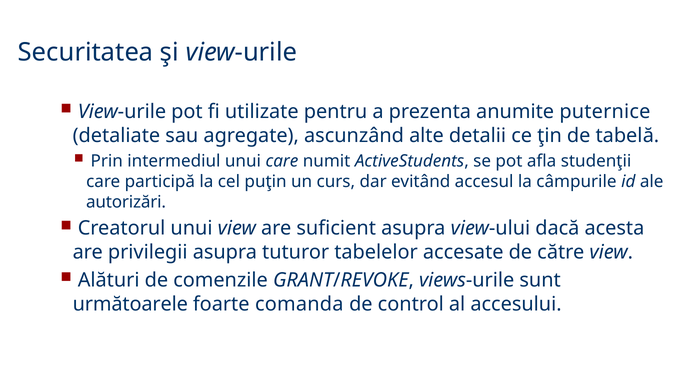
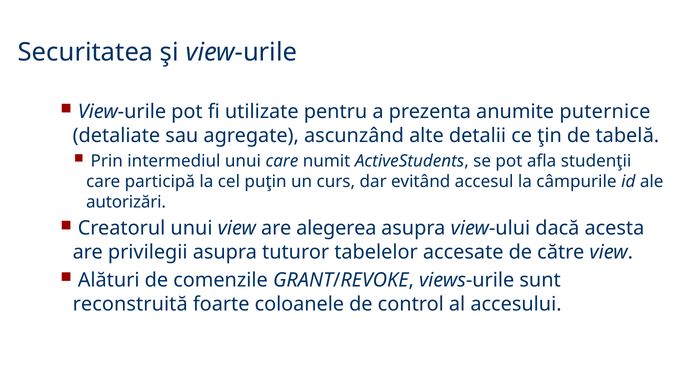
suficient: suficient -> alegerea
următoarele: următoarele -> reconstruită
comanda: comanda -> coloanele
